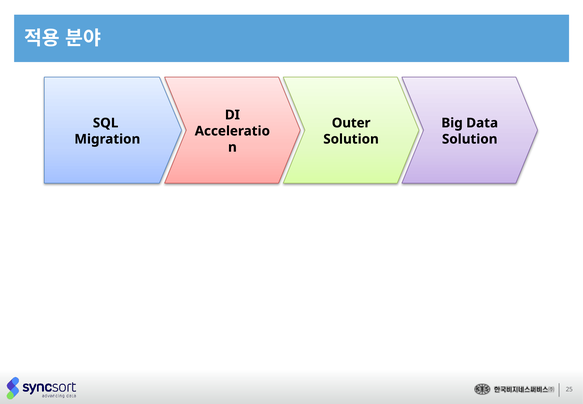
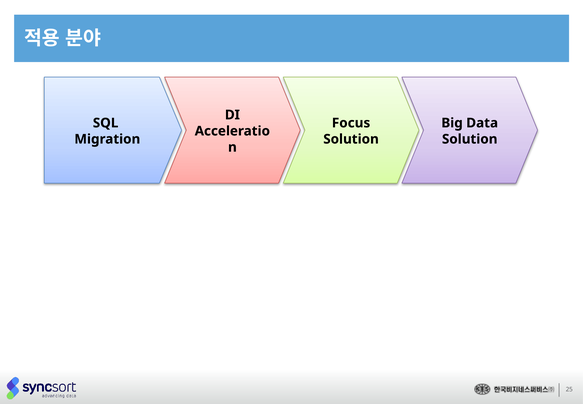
Outer: Outer -> Focus
